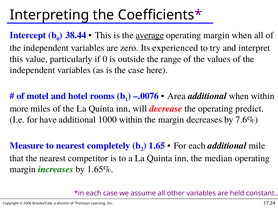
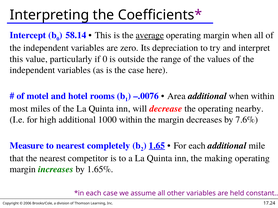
38.44: 38.44 -> 58.14
experienced: experienced -> depreciation
more: more -> most
predict: predict -> nearby
have: have -> high
1.65 underline: none -> present
median: median -> making
